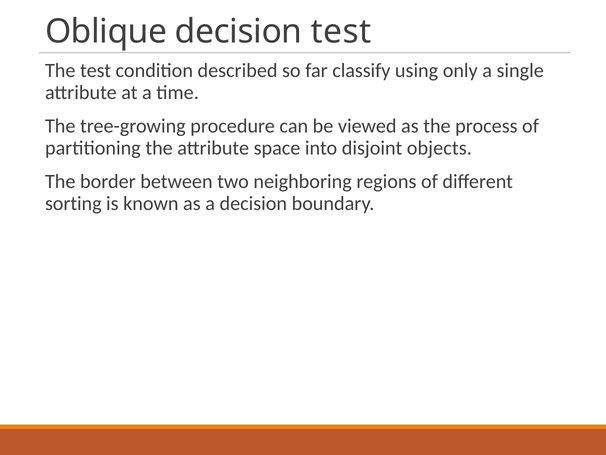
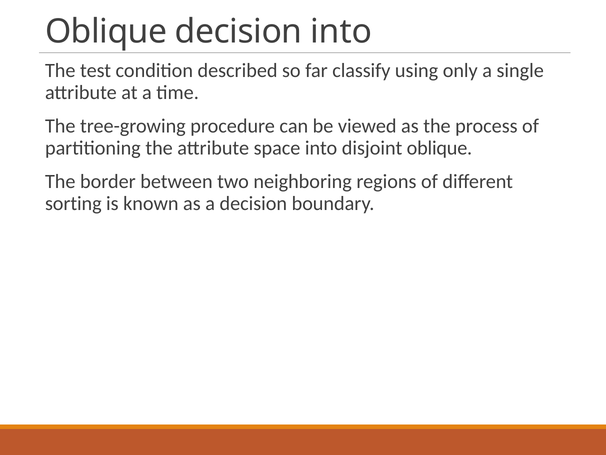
decision test: test -> into
disjoint objects: objects -> oblique
